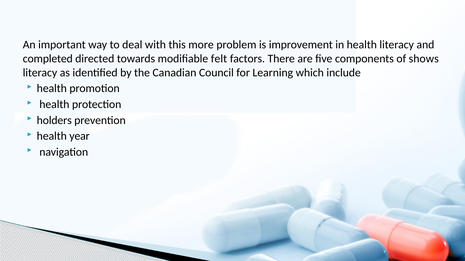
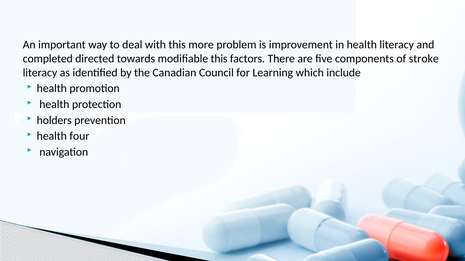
modifiable felt: felt -> this
shows: shows -> stroke
year: year -> four
